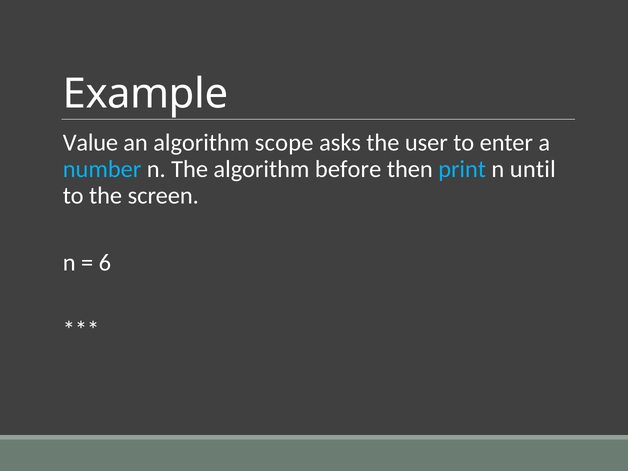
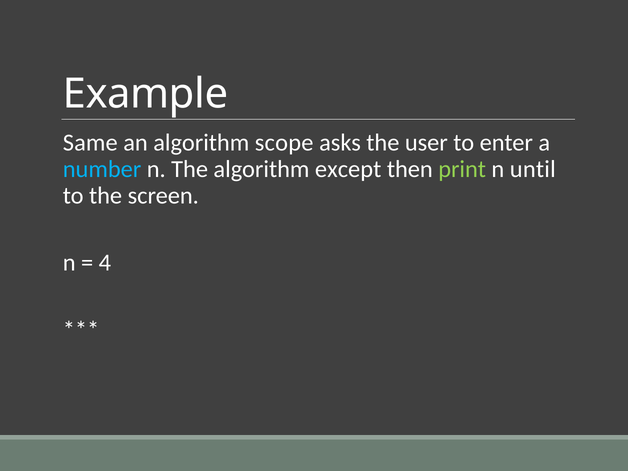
Value: Value -> Same
before: before -> except
print colour: light blue -> light green
6: 6 -> 4
